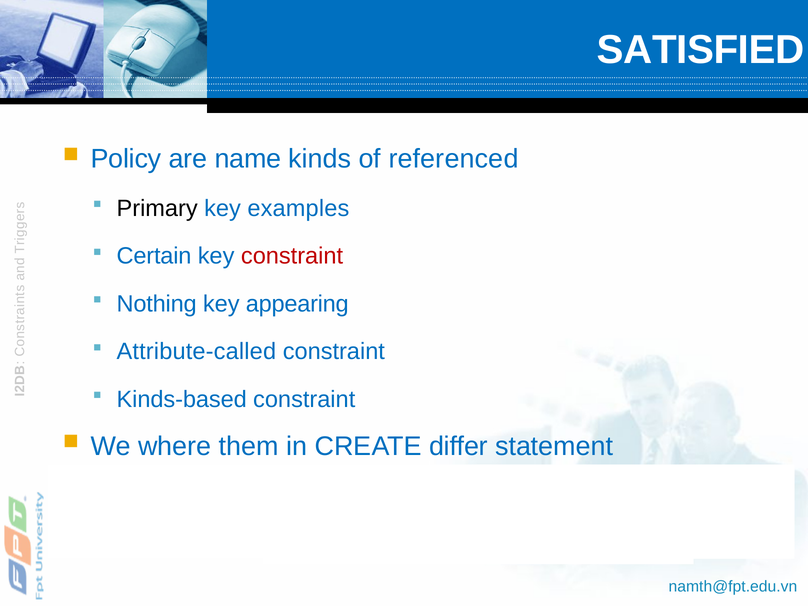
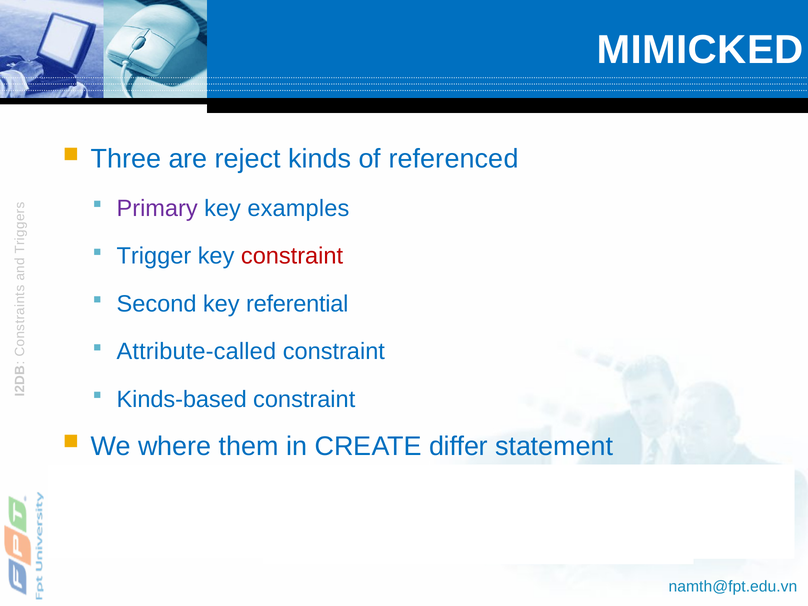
SATISFIED: SATISFIED -> MIMICKED
Policy: Policy -> Three
name: name -> reject
Primary colour: black -> purple
Certain: Certain -> Trigger
Nothing: Nothing -> Second
appearing: appearing -> referential
